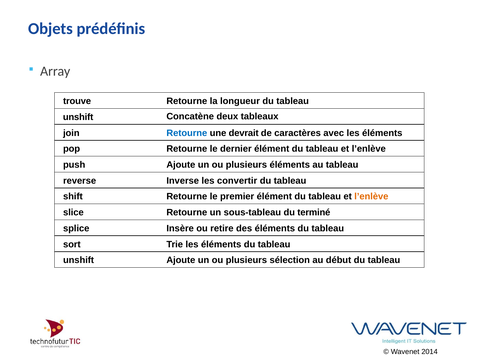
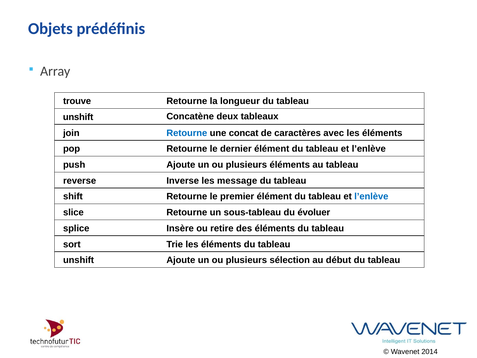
devrait: devrait -> concat
convertir: convertir -> message
l’enlève at (371, 196) colour: orange -> blue
terminé: terminé -> évoluer
